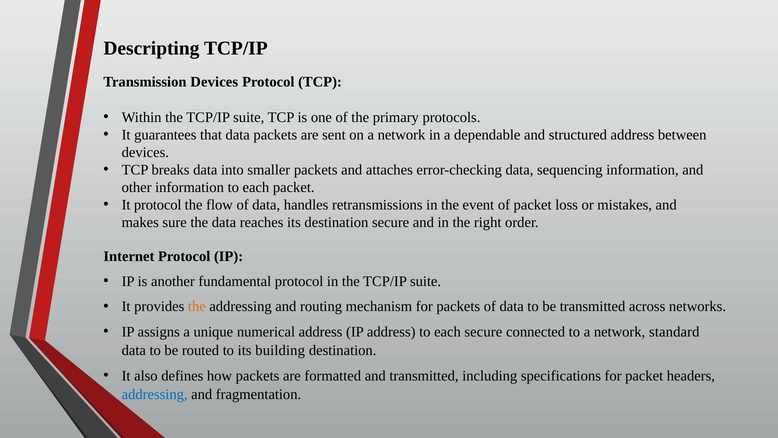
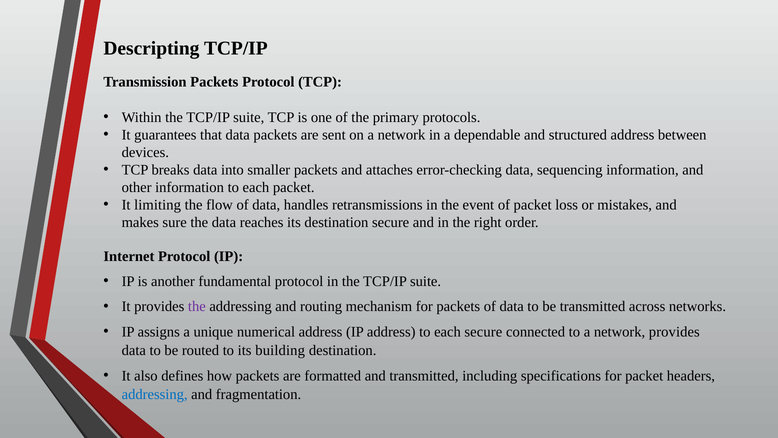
Transmission Devices: Devices -> Packets
It protocol: protocol -> limiting
the at (197, 306) colour: orange -> purple
network standard: standard -> provides
